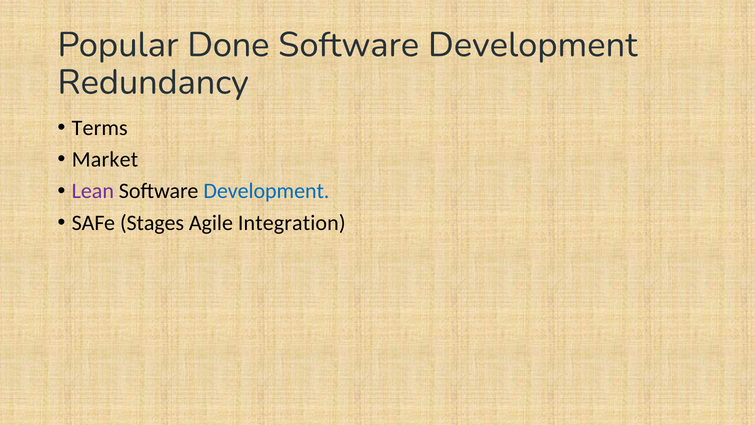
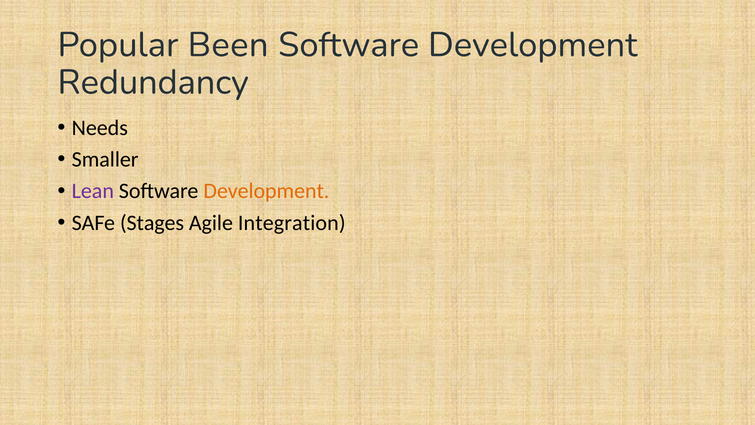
Done: Done -> Been
Terms: Terms -> Needs
Market: Market -> Smaller
Development at (266, 191) colour: blue -> orange
